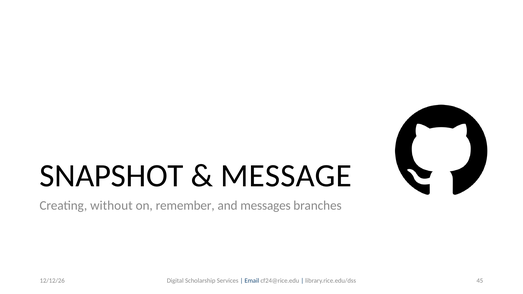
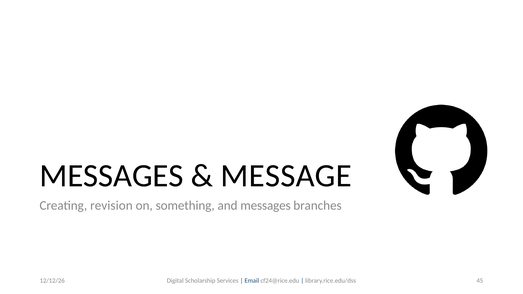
SNAPSHOT at (112, 176): SNAPSHOT -> MESSAGES
without: without -> revision
remember: remember -> something
